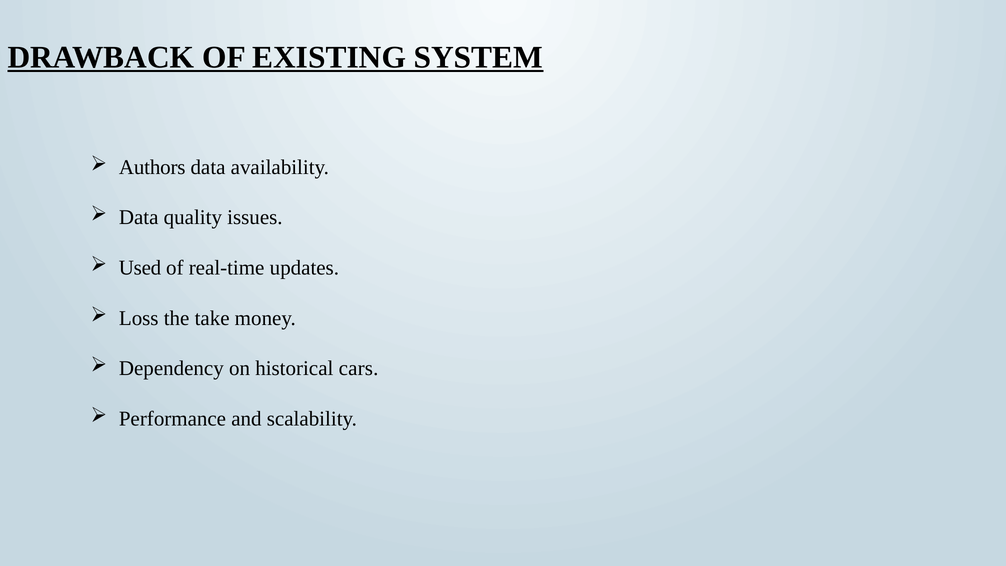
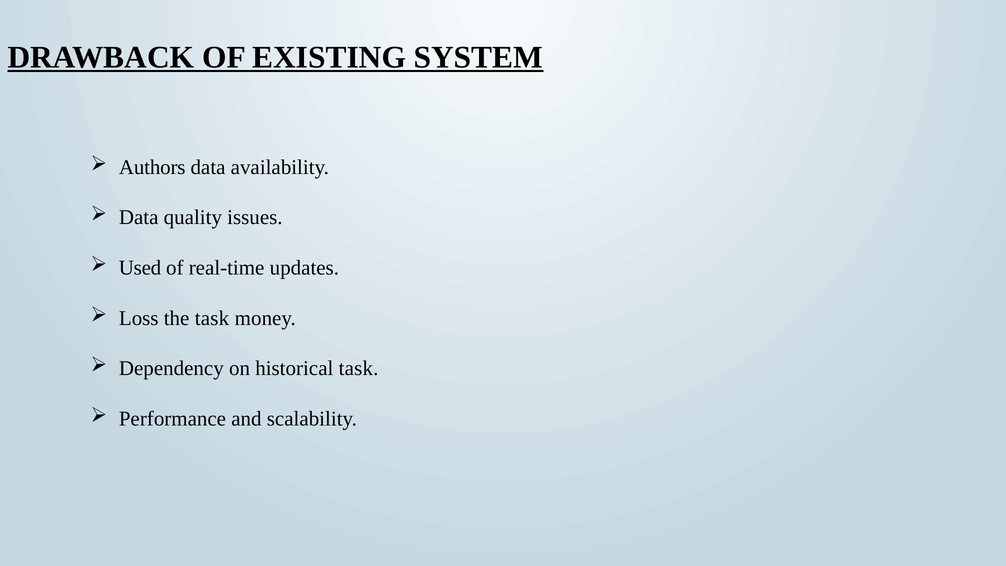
the take: take -> task
historical cars: cars -> task
